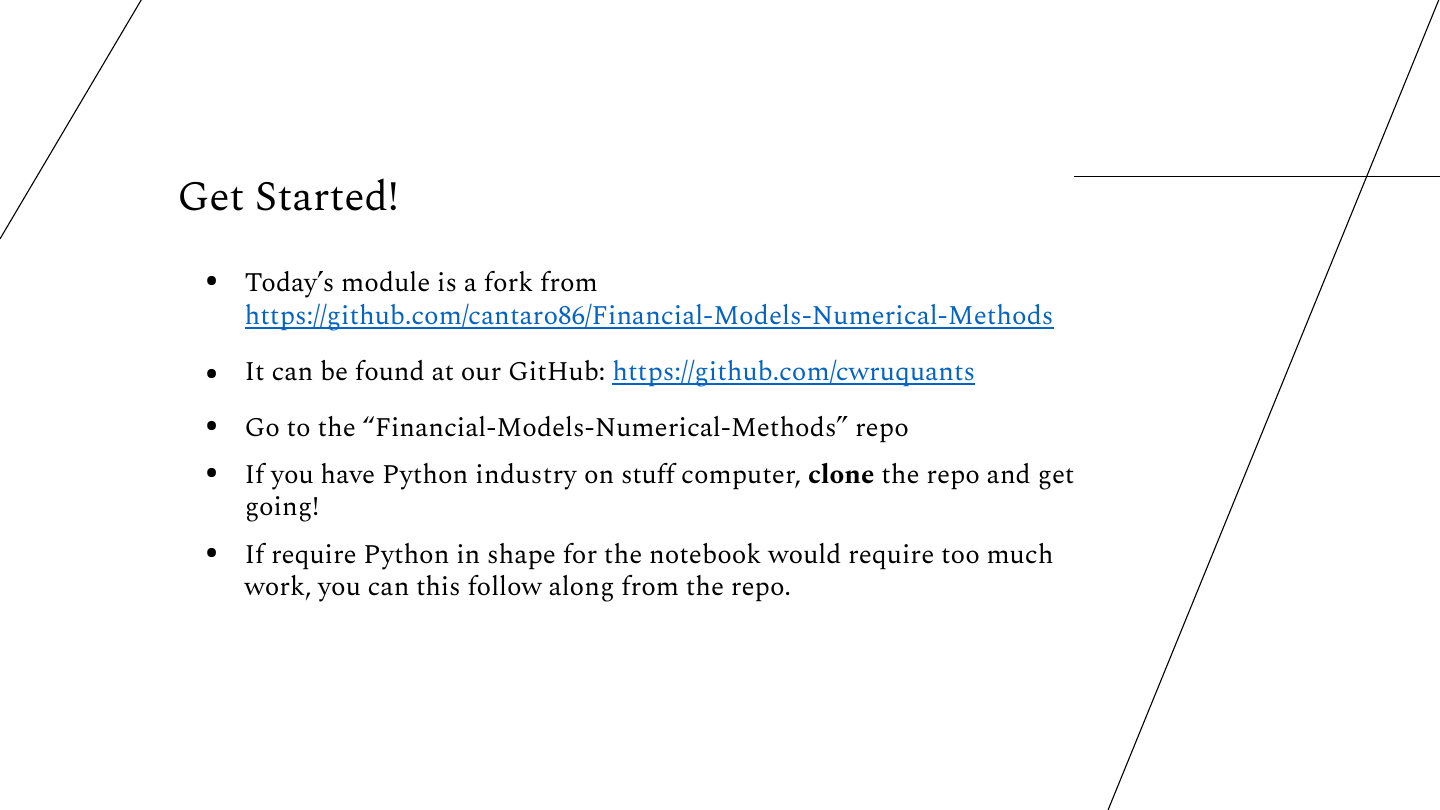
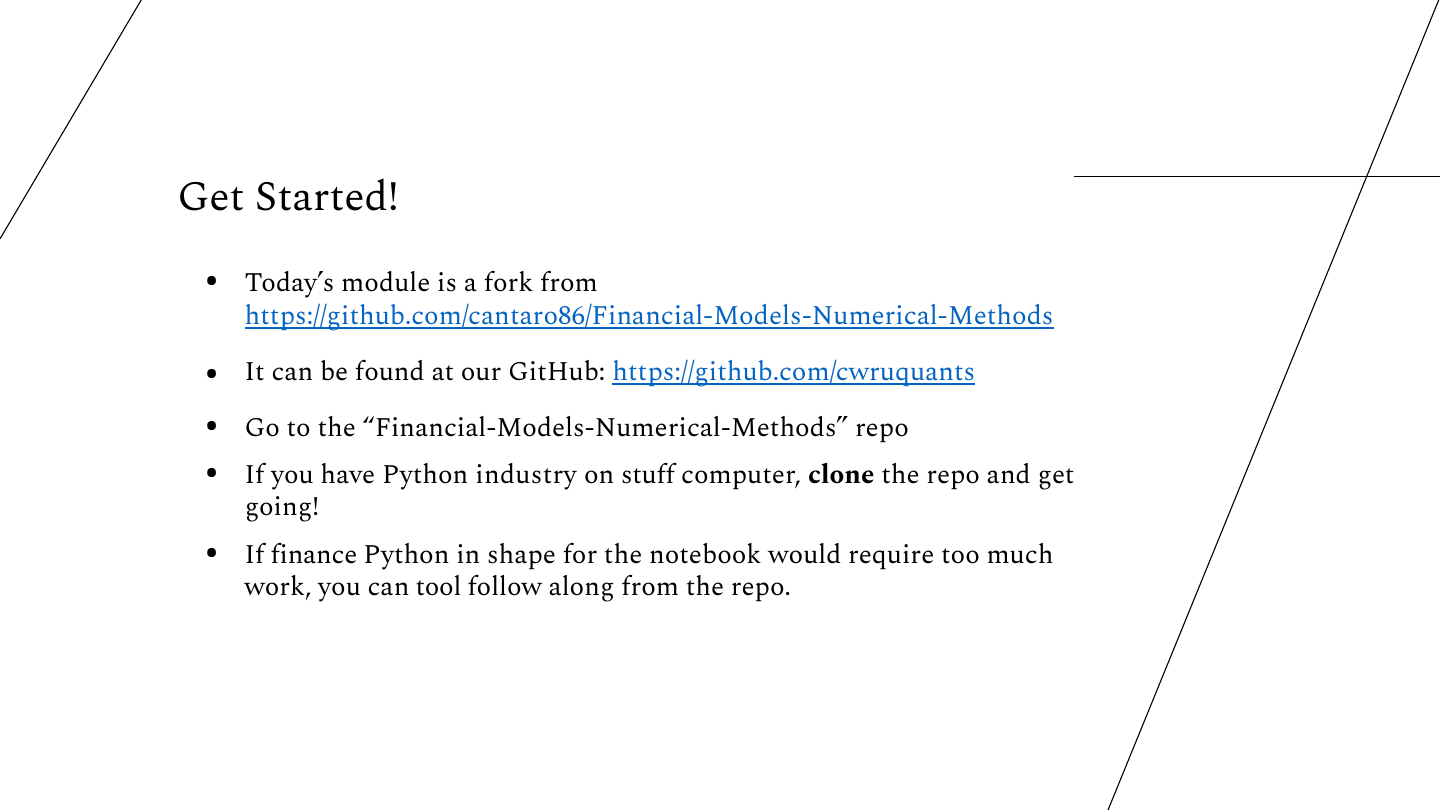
If require: require -> finance
this: this -> tool
